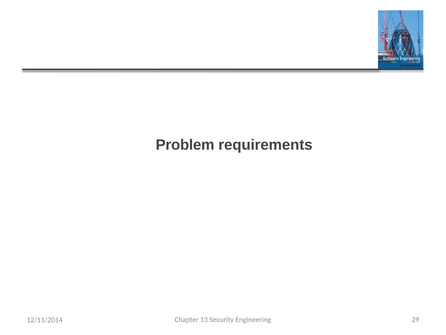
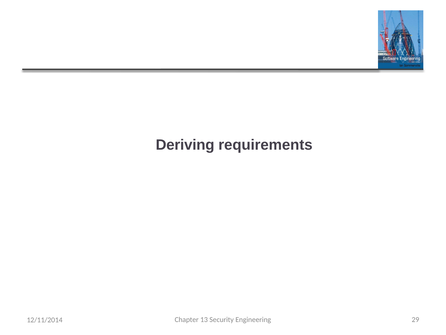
Problem: Problem -> Deriving
